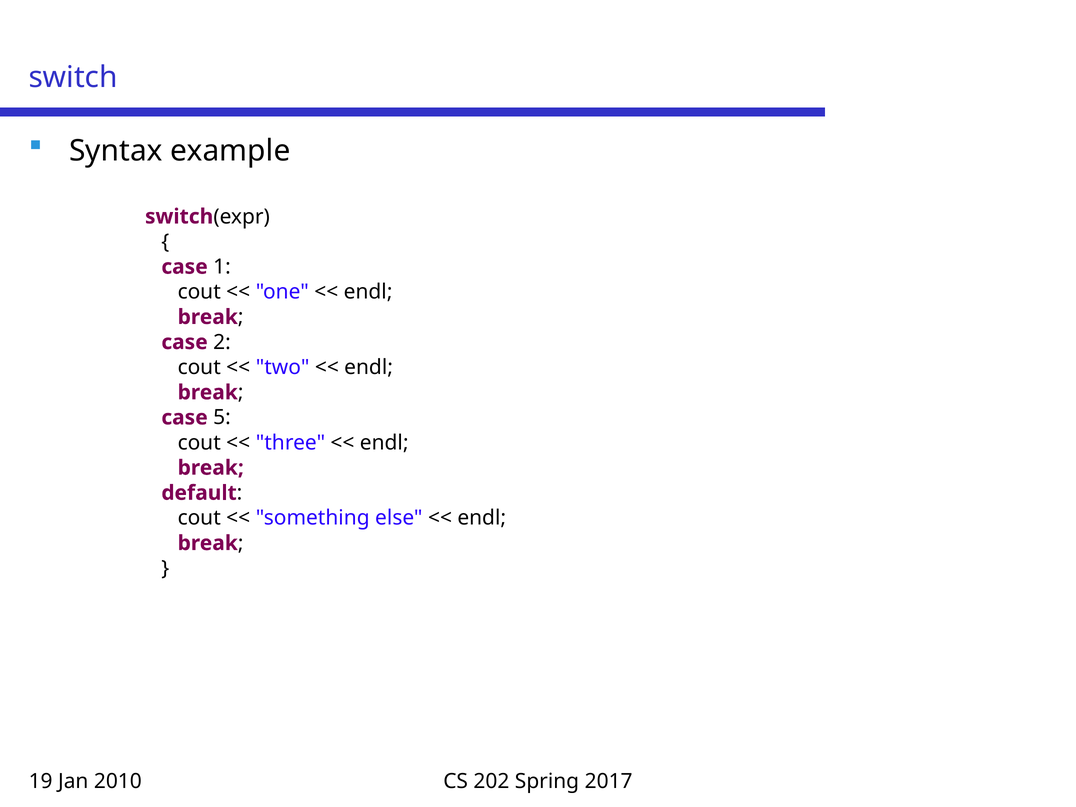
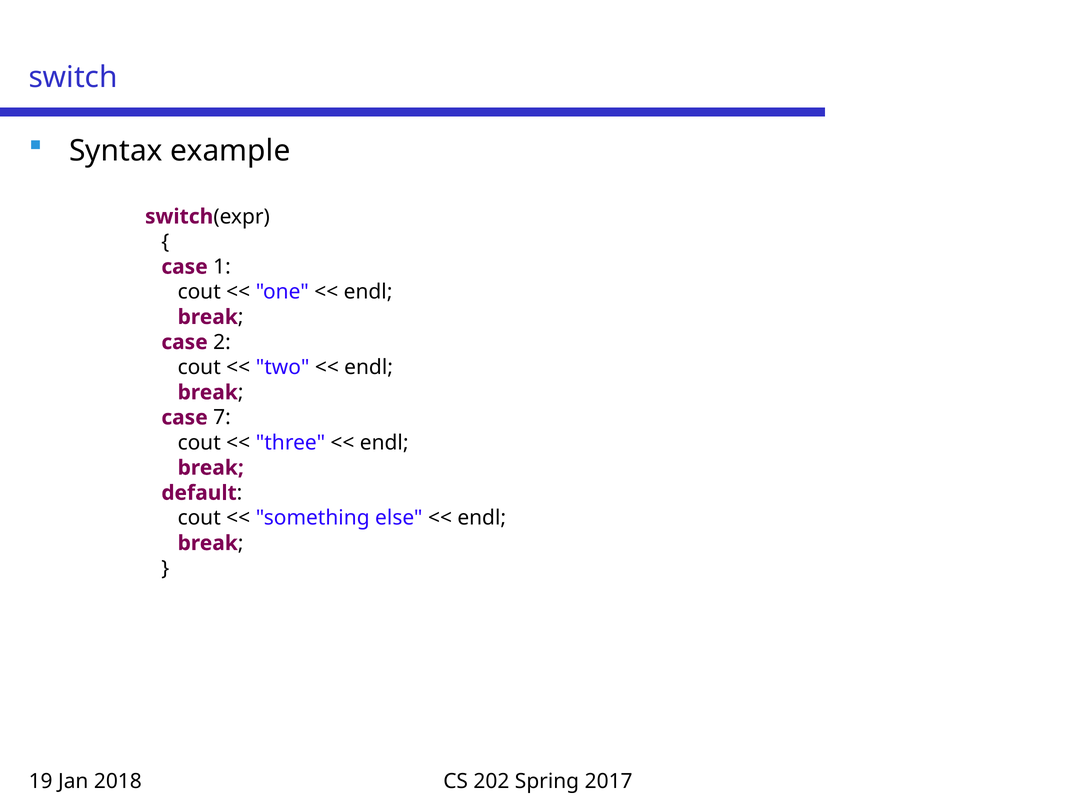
5: 5 -> 7
2010: 2010 -> 2018
